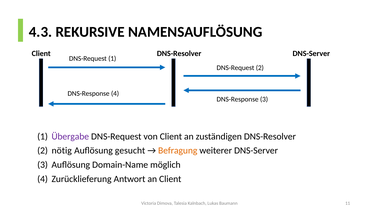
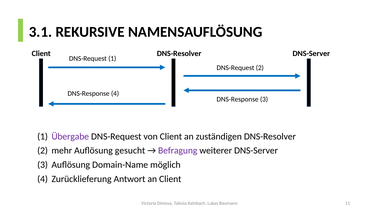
4.3: 4.3 -> 3.1
nötig: nötig -> mehr
Befragung colour: orange -> purple
